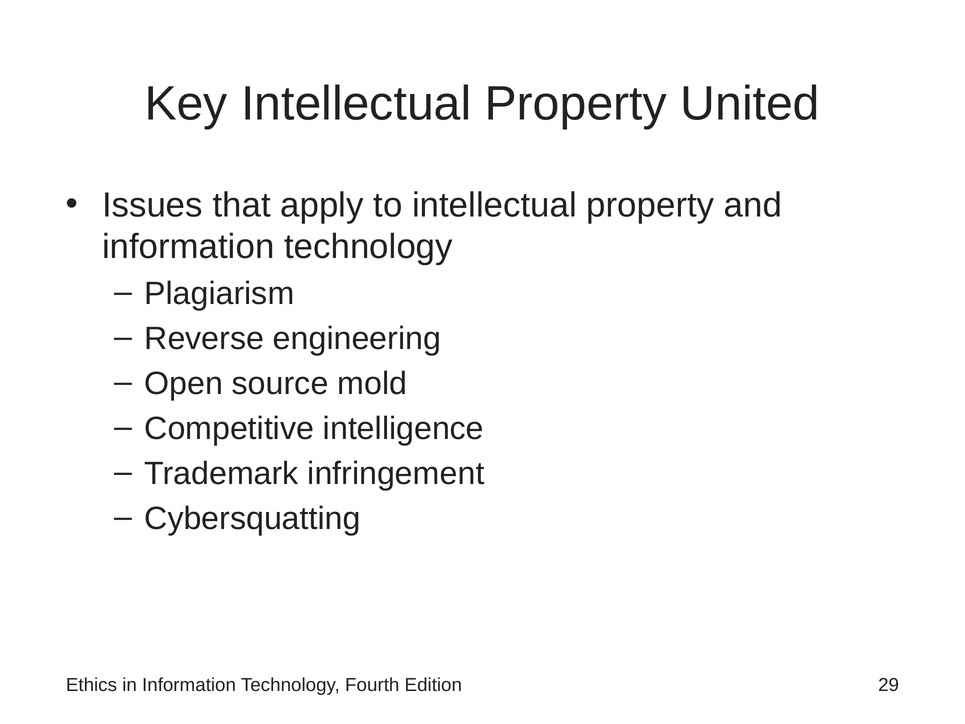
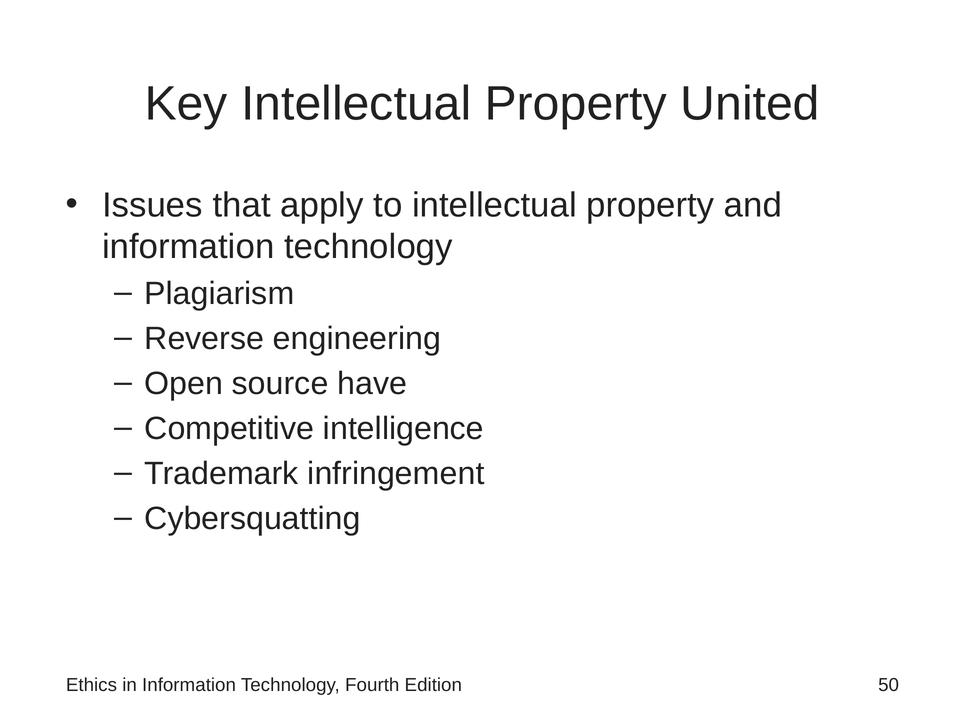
mold: mold -> have
29: 29 -> 50
